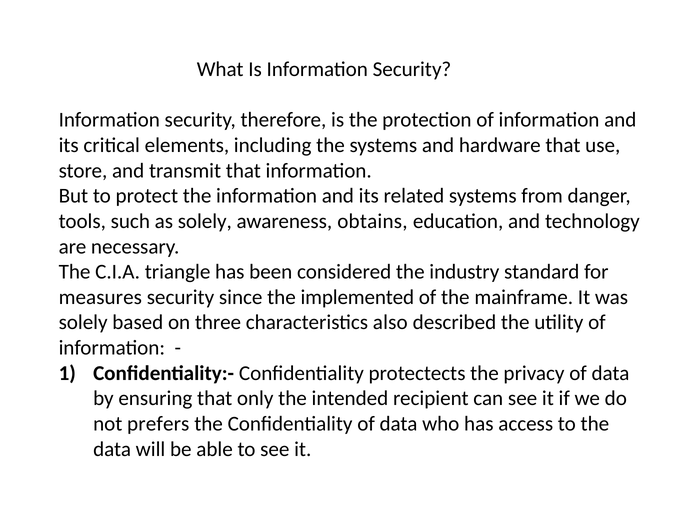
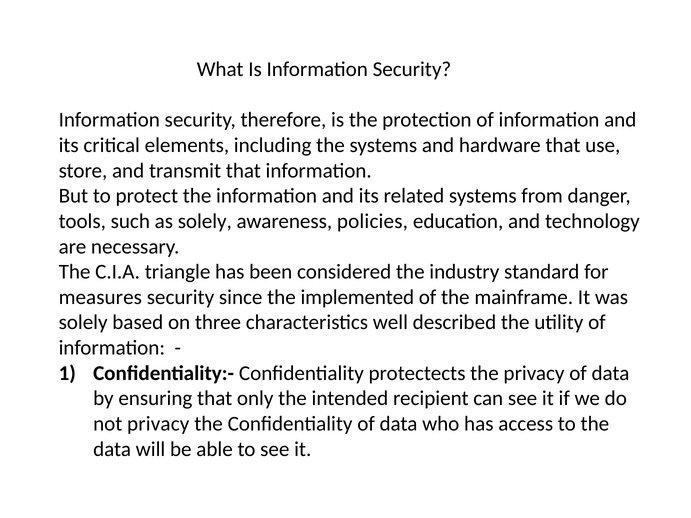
obtains: obtains -> policies
also: also -> well
not prefers: prefers -> privacy
